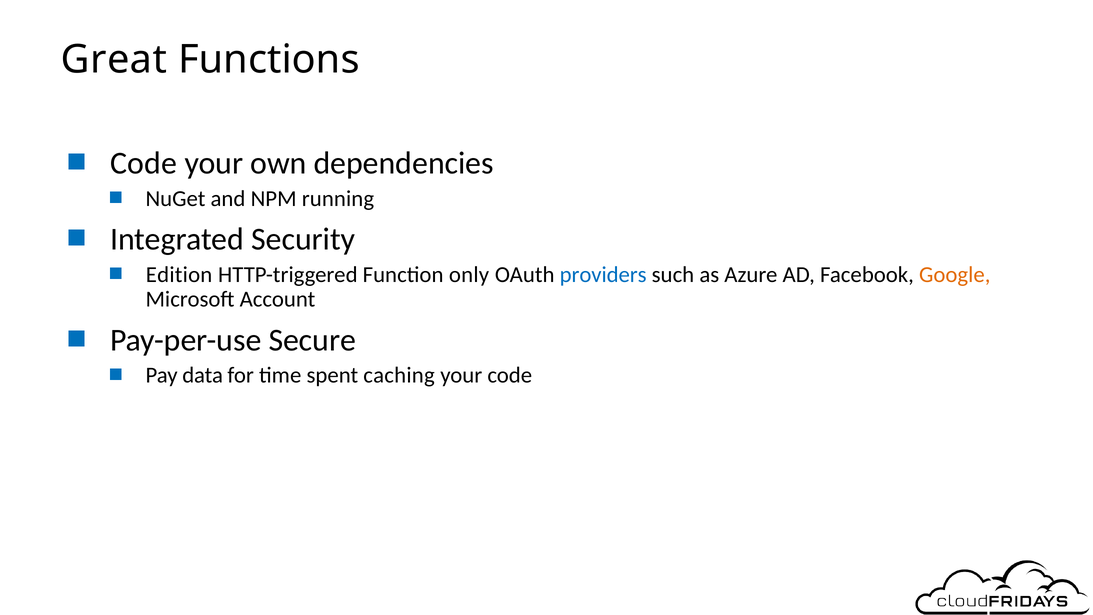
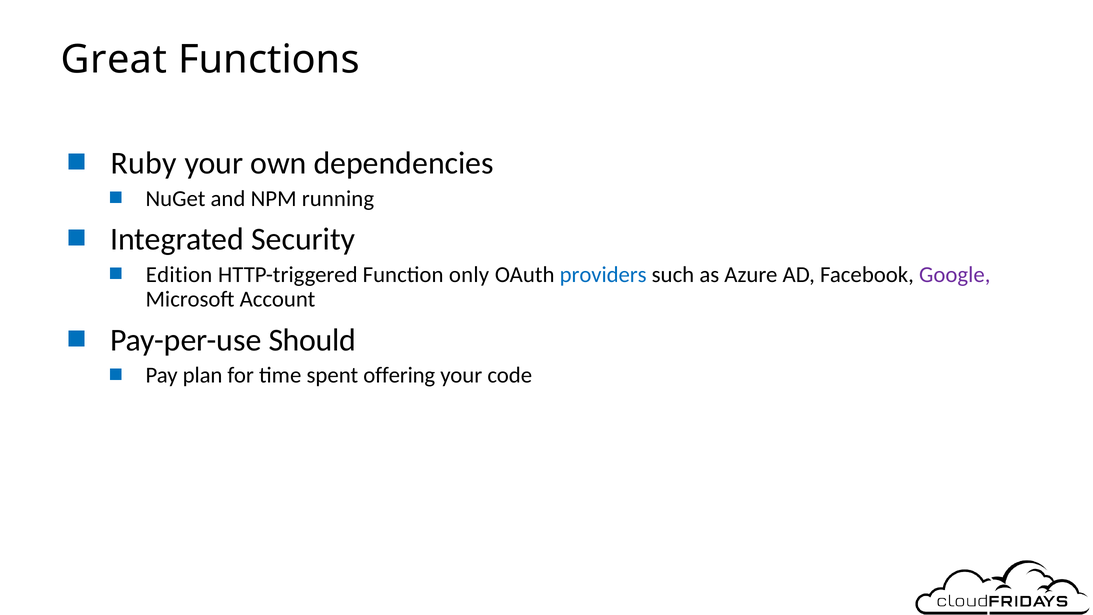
Code at (144, 163): Code -> Ruby
Google colour: orange -> purple
Secure: Secure -> Should
data: data -> plan
caching: caching -> offering
